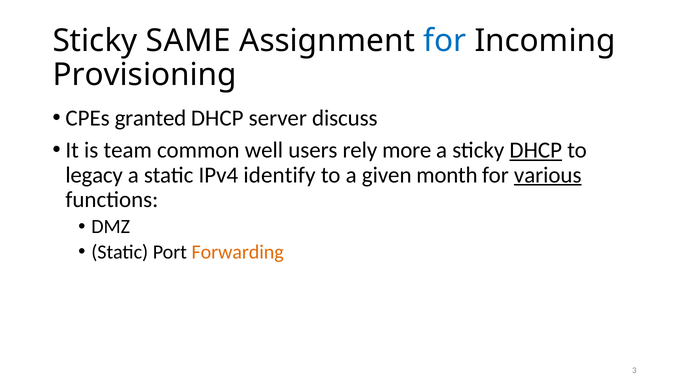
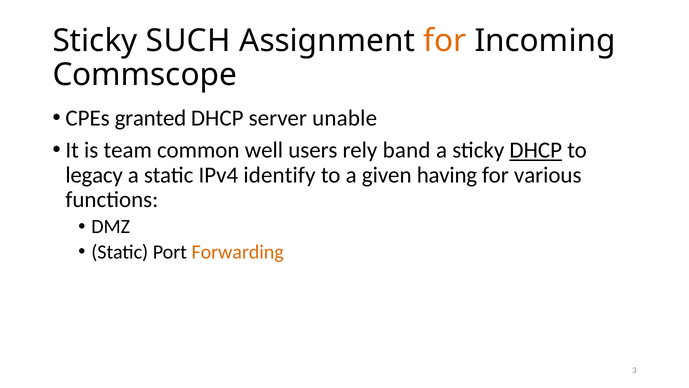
SAME: SAME -> SUCH
for at (445, 41) colour: blue -> orange
Provisioning: Provisioning -> Commscope
discuss: discuss -> unable
more: more -> band
month: month -> having
various underline: present -> none
